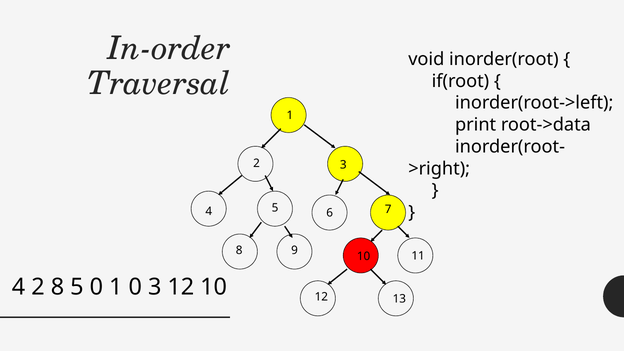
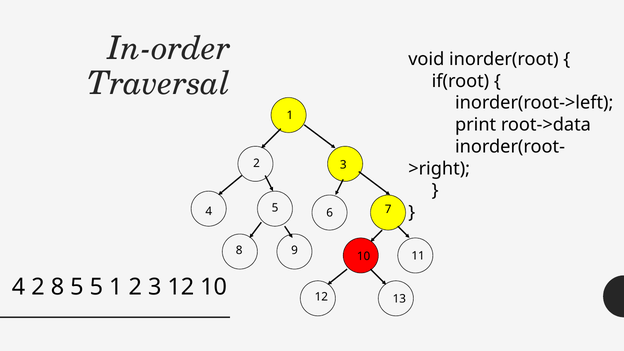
5 0: 0 -> 5
1 0: 0 -> 2
